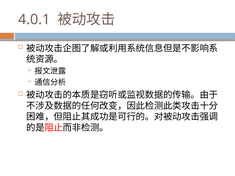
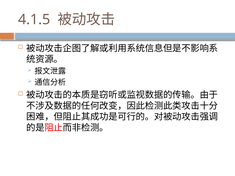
4.0.1: 4.0.1 -> 4.1.5
